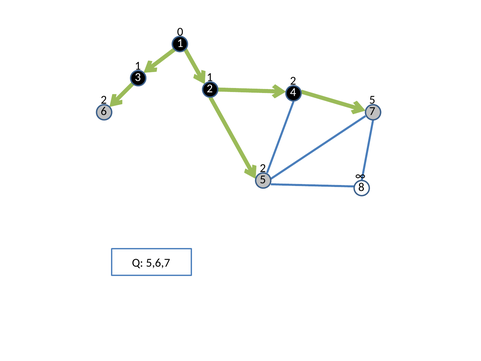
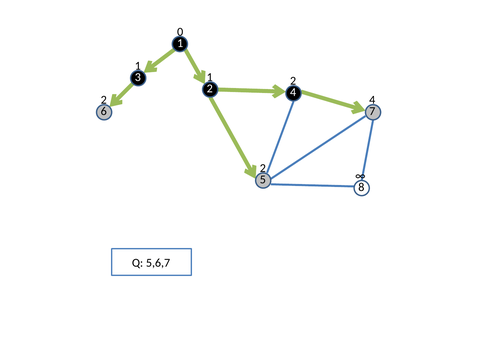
2 5: 5 -> 4
